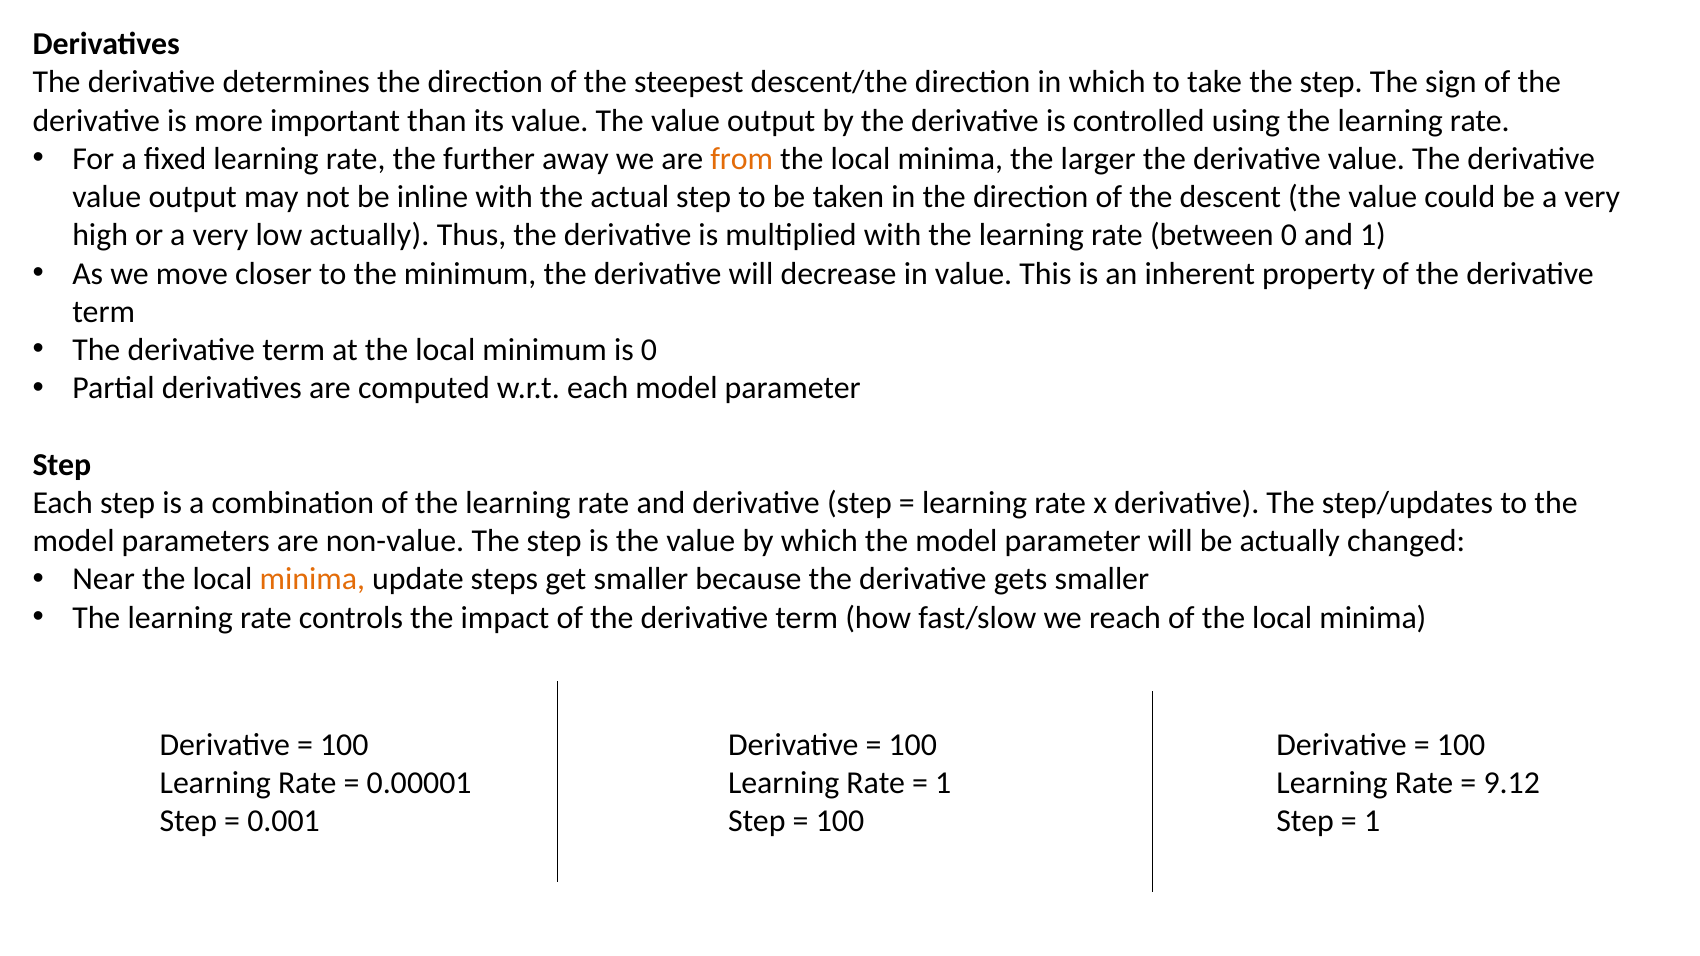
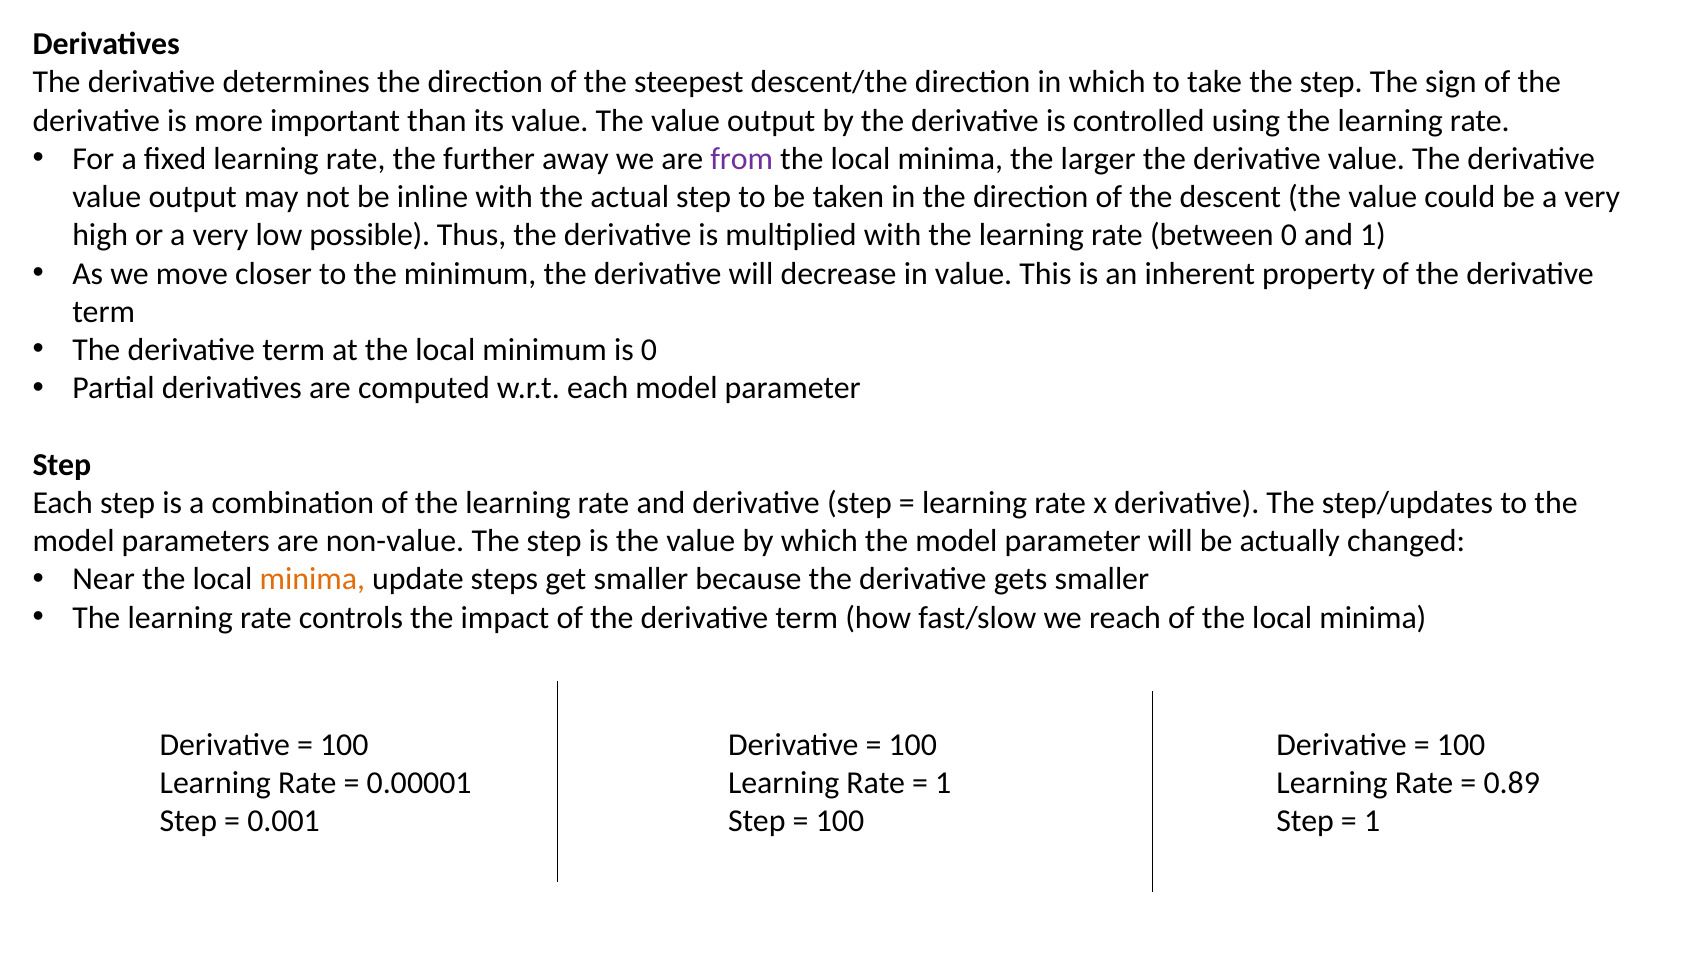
from colour: orange -> purple
low actually: actually -> possible
9.12: 9.12 -> 0.89
